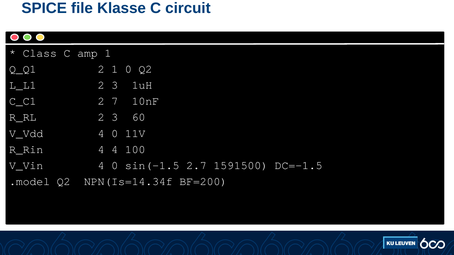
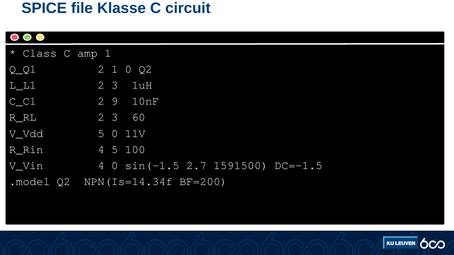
7: 7 -> 9
V_Vdd 4: 4 -> 5
4 4: 4 -> 5
